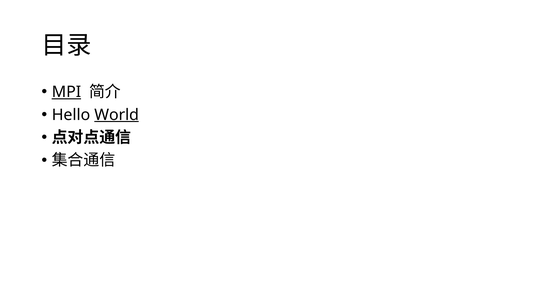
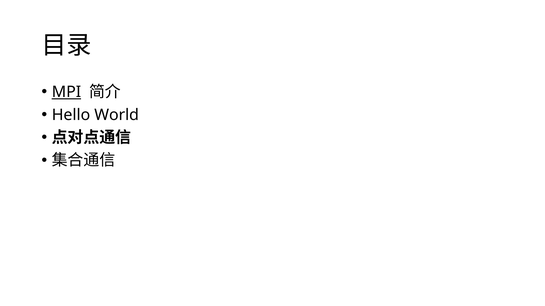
World underline: present -> none
